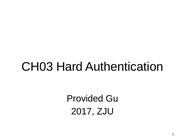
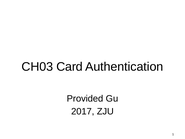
Hard: Hard -> Card
